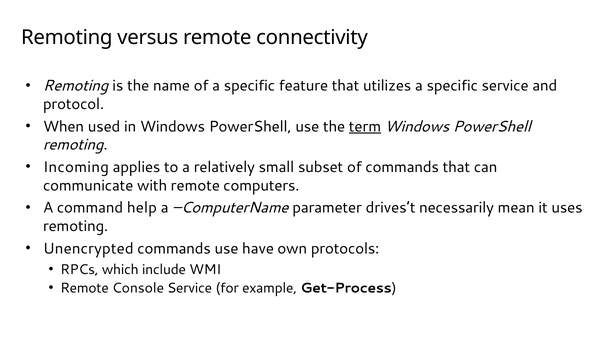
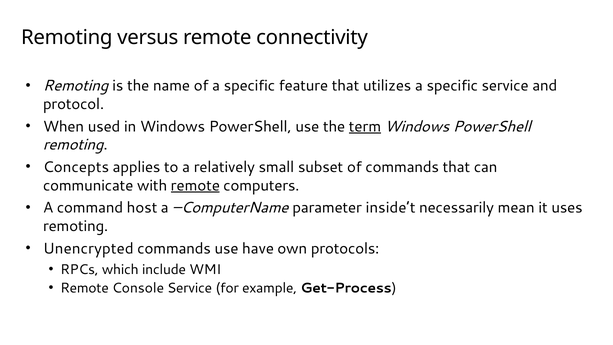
Incoming: Incoming -> Concepts
remote at (195, 185) underline: none -> present
help: help -> host
drives’t: drives’t -> inside’t
